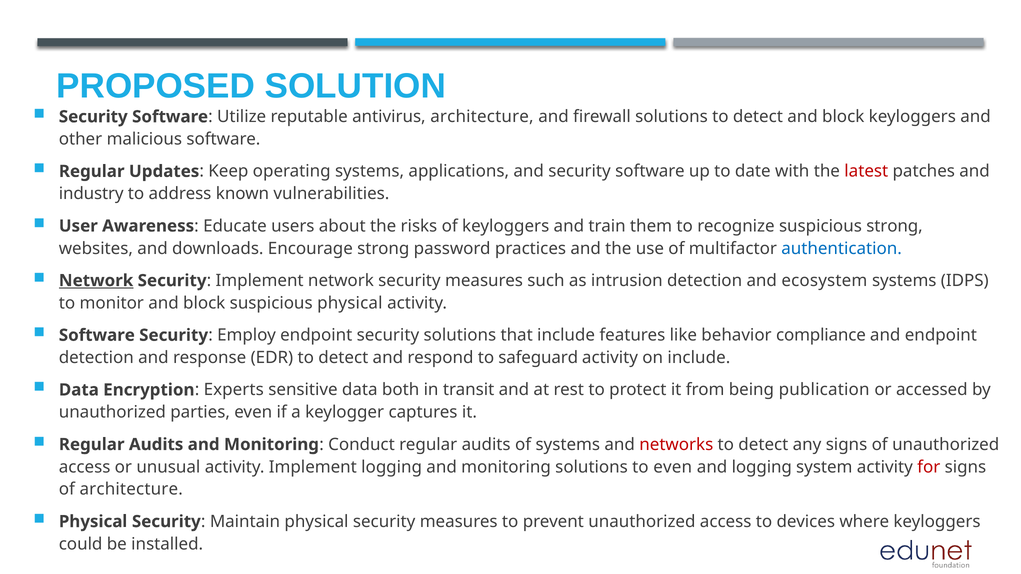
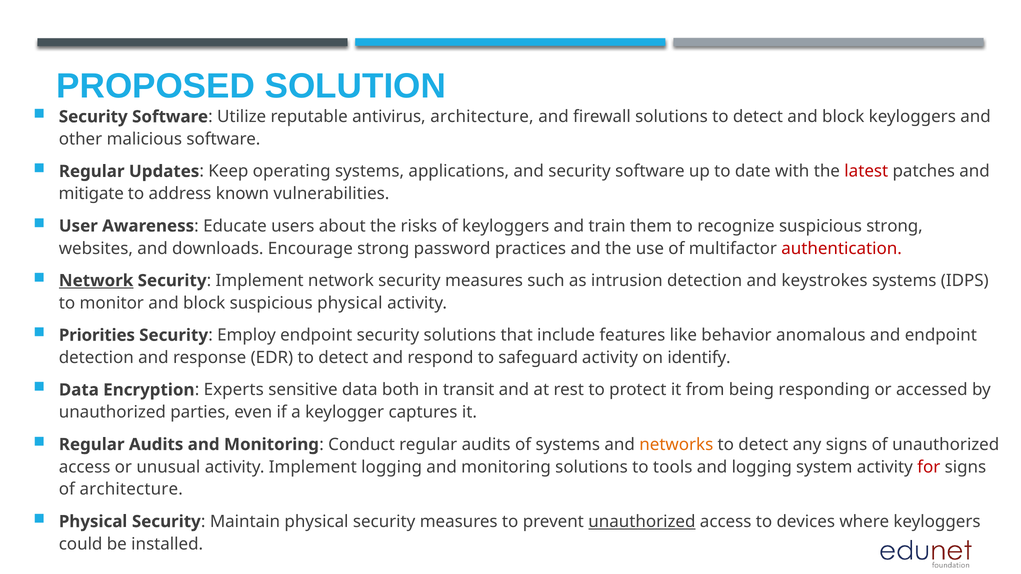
industry: industry -> mitigate
authentication colour: blue -> red
ecosystem: ecosystem -> keystrokes
Software at (97, 335): Software -> Priorities
compliance: compliance -> anomalous
on include: include -> identify
publication: publication -> responding
networks colour: red -> orange
to even: even -> tools
unauthorized at (642, 522) underline: none -> present
